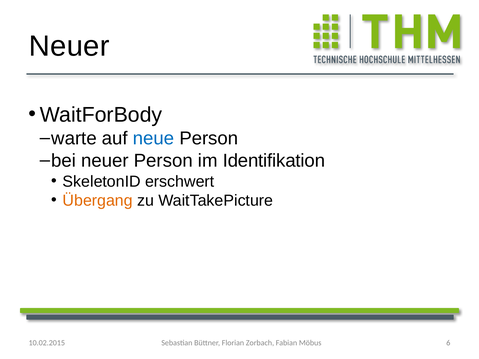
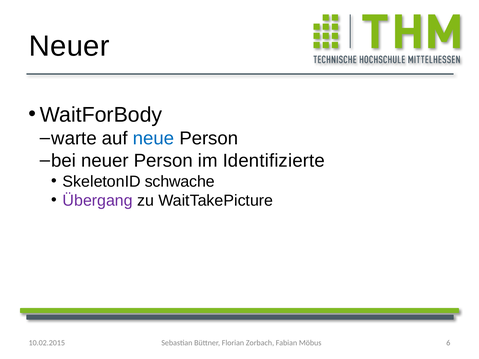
Identifikation: Identifikation -> Identifizierte
erschwert: erschwert -> schwache
Übergang colour: orange -> purple
